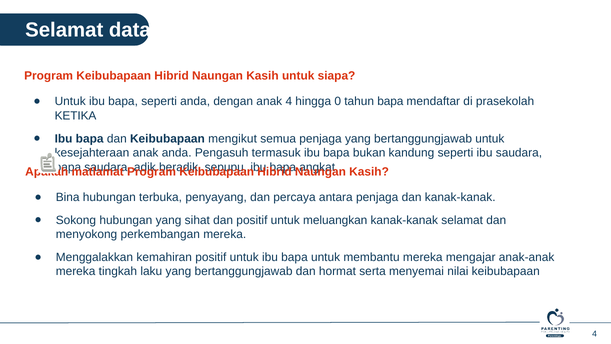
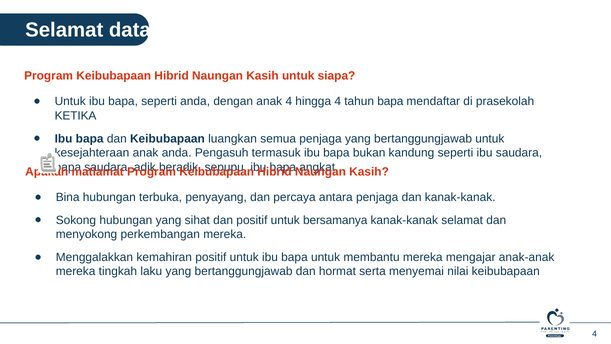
hingga 0: 0 -> 4
mengikut: mengikut -> luangkan
meluangkan: meluangkan -> bersamanya
